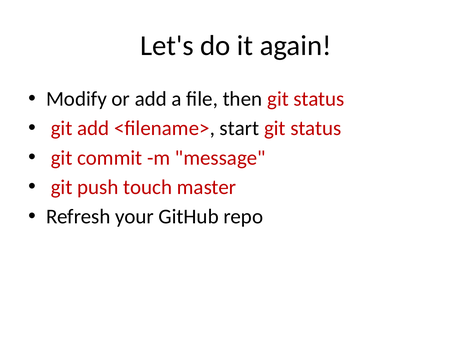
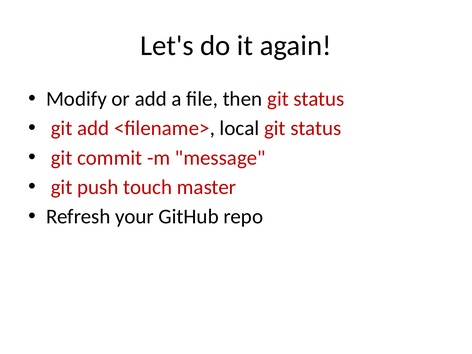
start: start -> local
